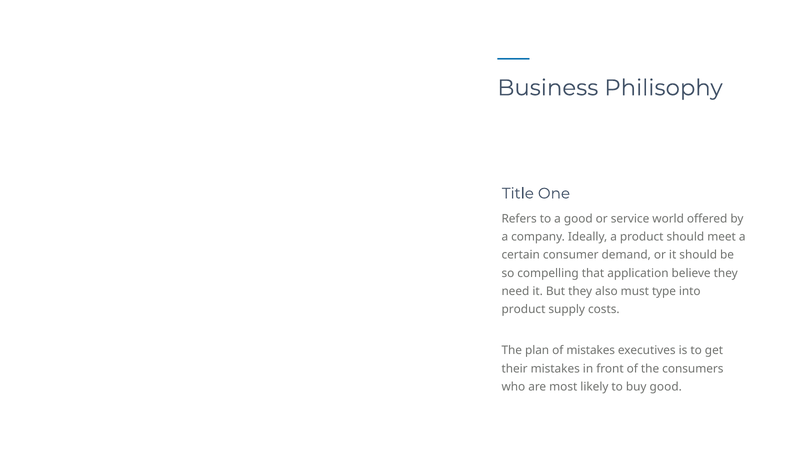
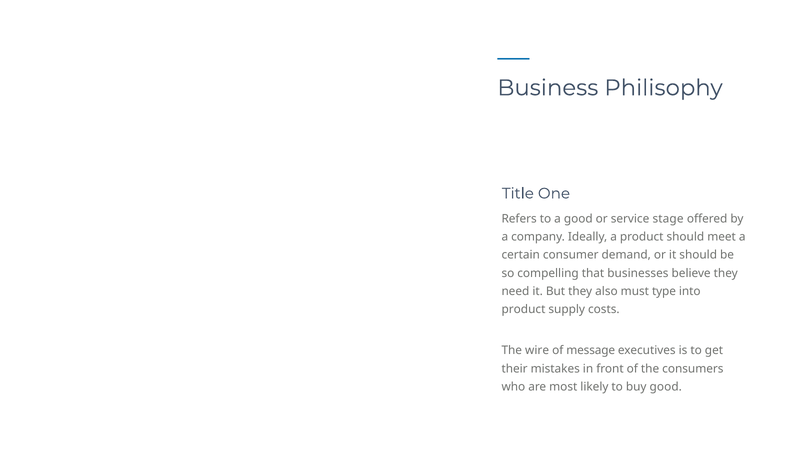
world: world -> stage
application: application -> businesses
plan: plan -> wire
of mistakes: mistakes -> message
